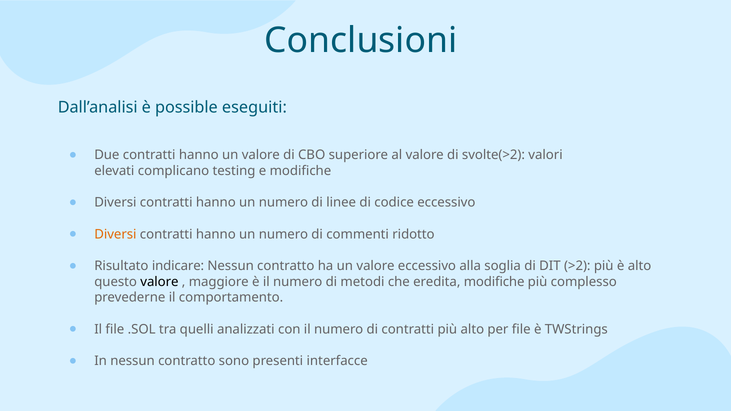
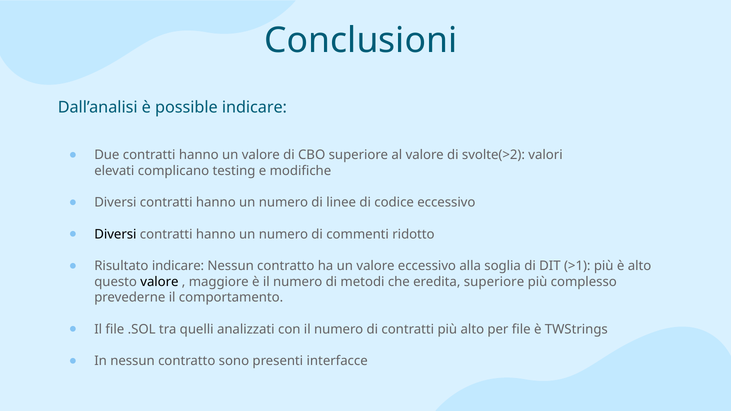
possible eseguiti: eseguiti -> indicare
Diversi at (115, 234) colour: orange -> black
>2: >2 -> >1
eredita modifiche: modifiche -> superiore
